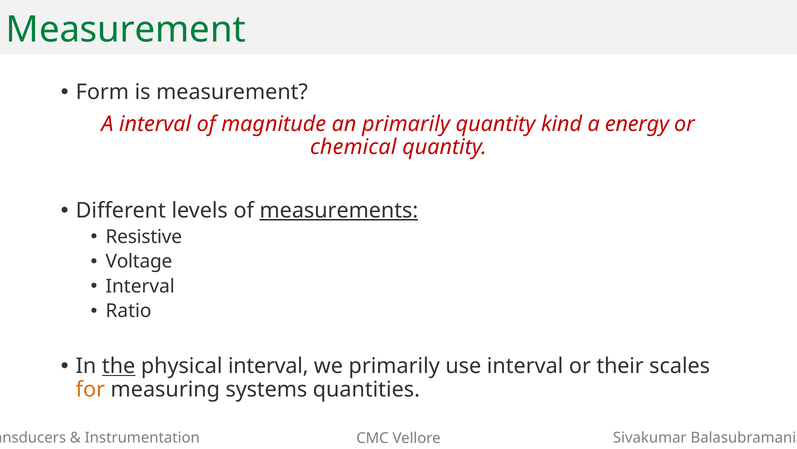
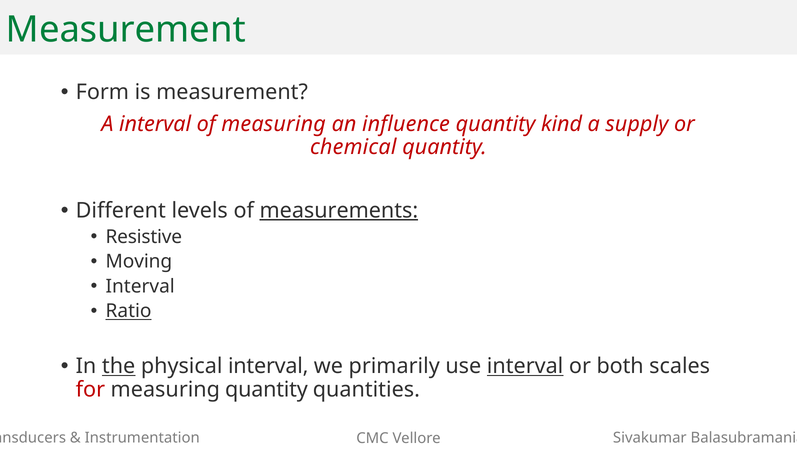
of magnitude: magnitude -> measuring
an primarily: primarily -> influence
energy: energy -> supply
Voltage: Voltage -> Moving
Ratio underline: none -> present
interval at (525, 366) underline: none -> present
their: their -> both
for colour: orange -> red
measuring systems: systems -> quantity
